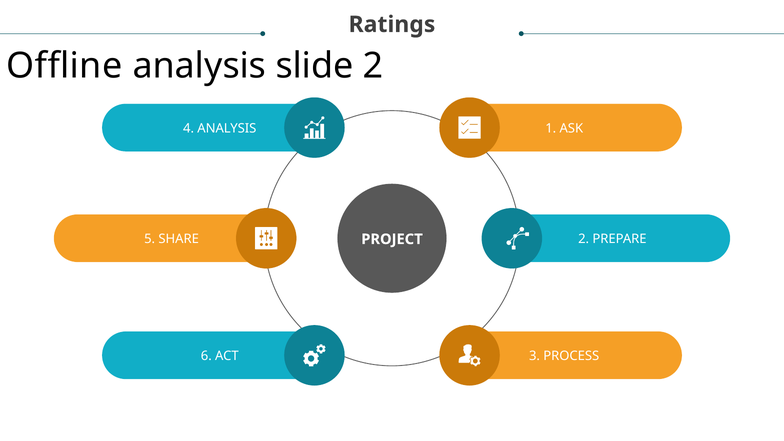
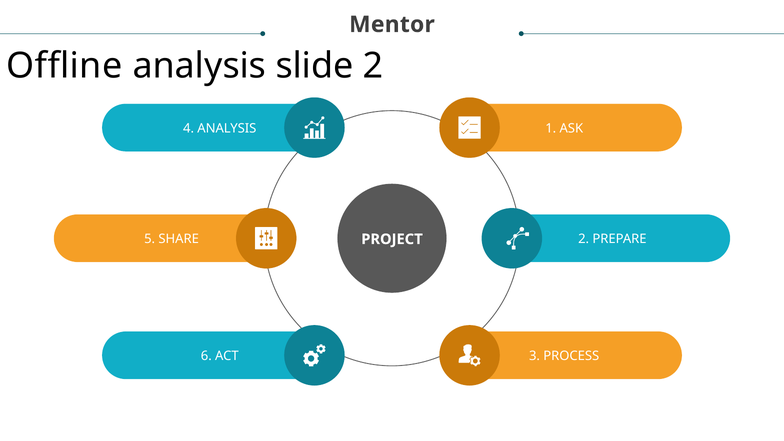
Ratings: Ratings -> Mentor
